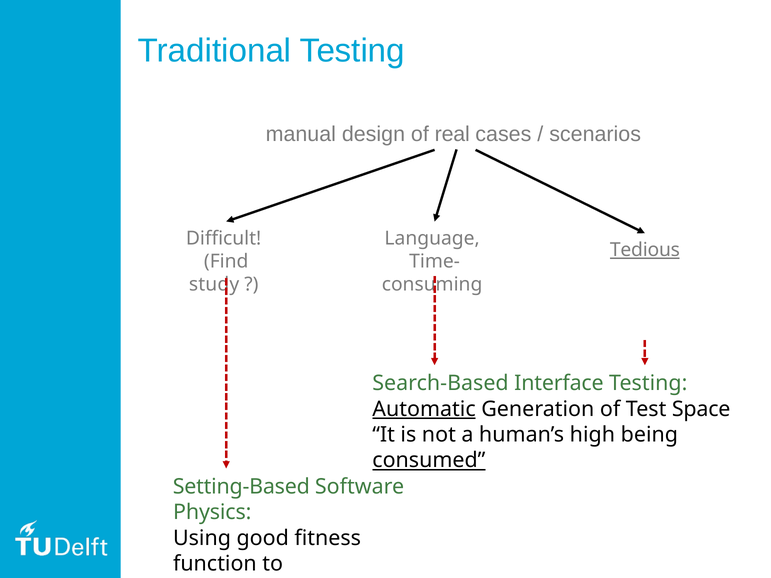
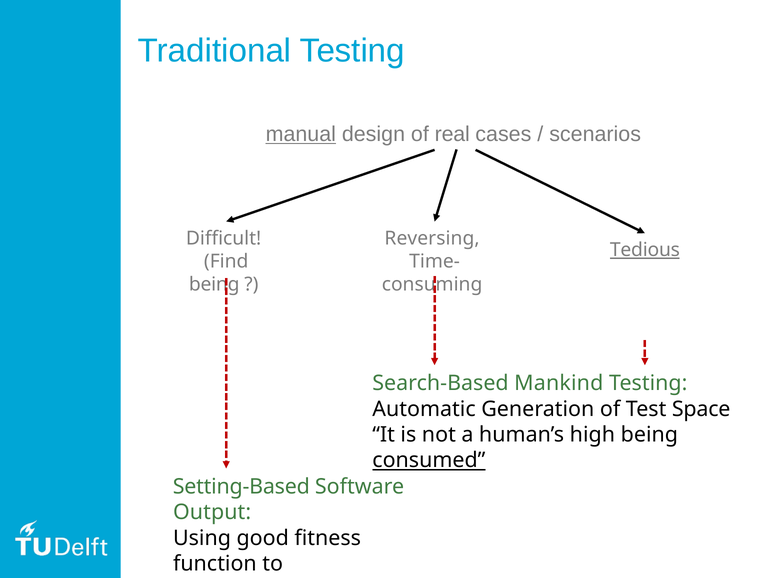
manual underline: none -> present
Language: Language -> Reversing
study at (214, 285): study -> being
Interface: Interface -> Mankind
Automatic underline: present -> none
Physics: Physics -> Output
